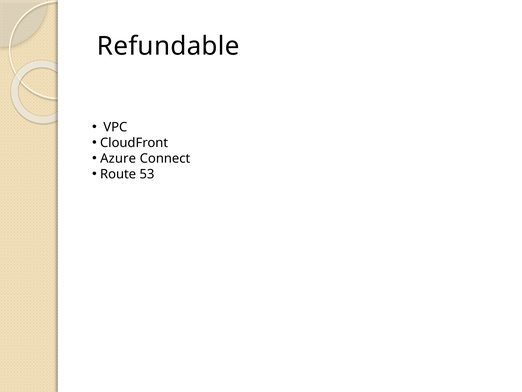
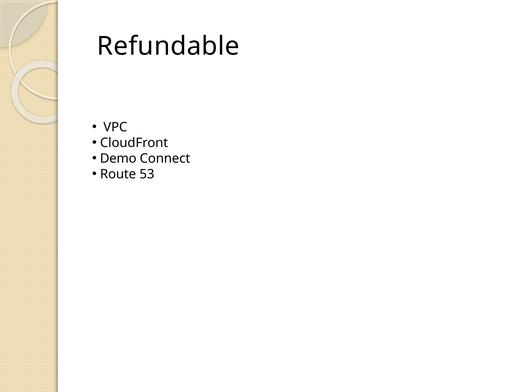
Azure: Azure -> Demo
